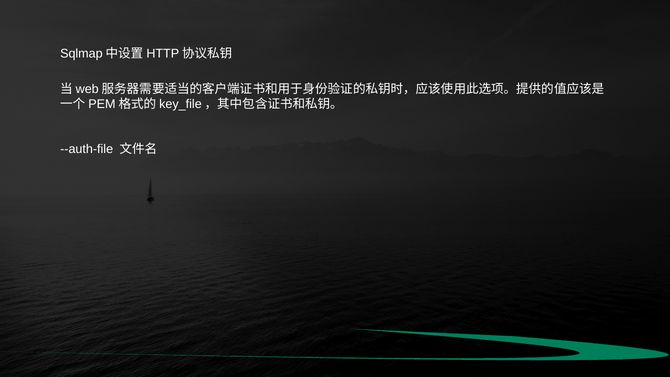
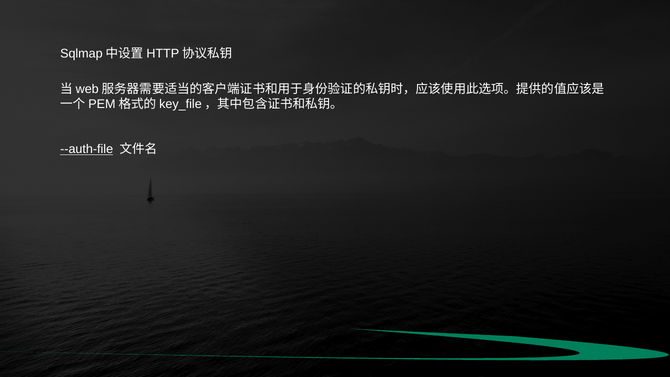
--auth-file underline: none -> present
